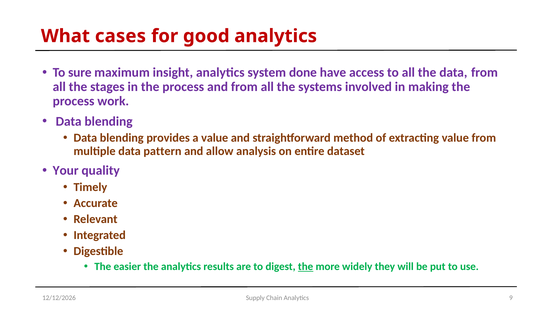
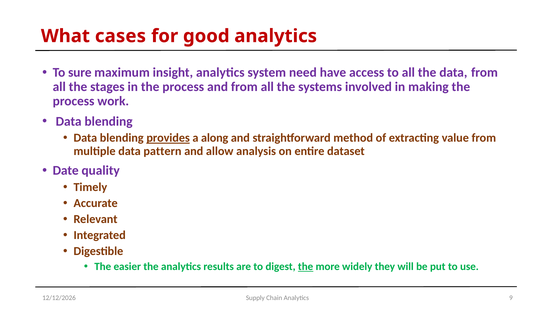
done: done -> need
provides underline: none -> present
a value: value -> along
Your: Your -> Date
